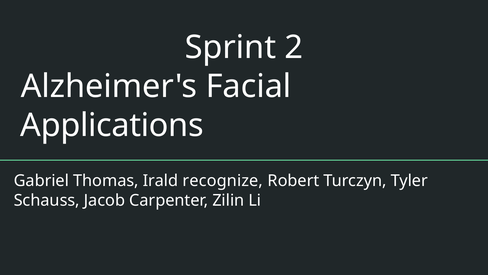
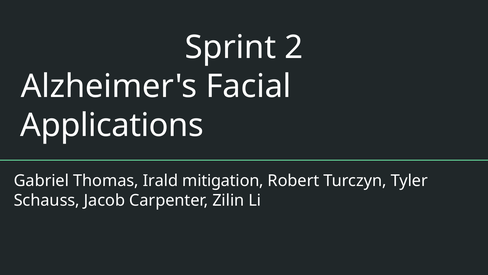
recognize: recognize -> mitigation
